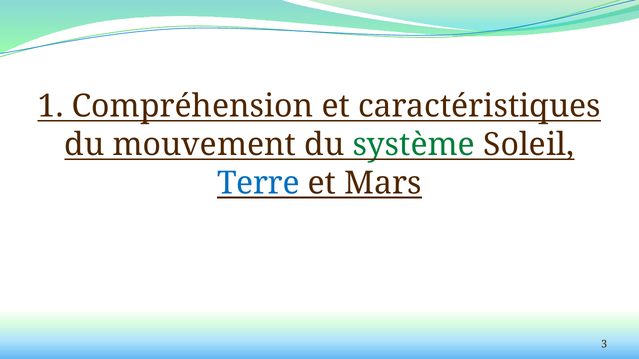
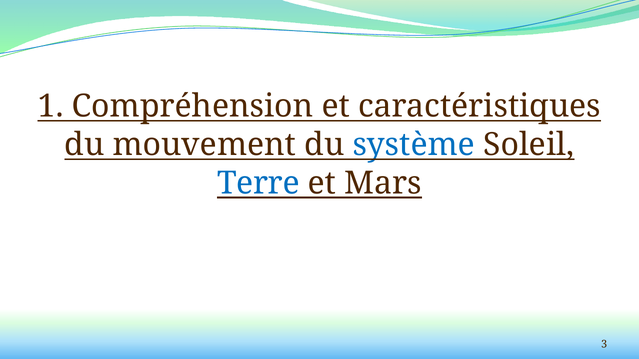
système colour: green -> blue
